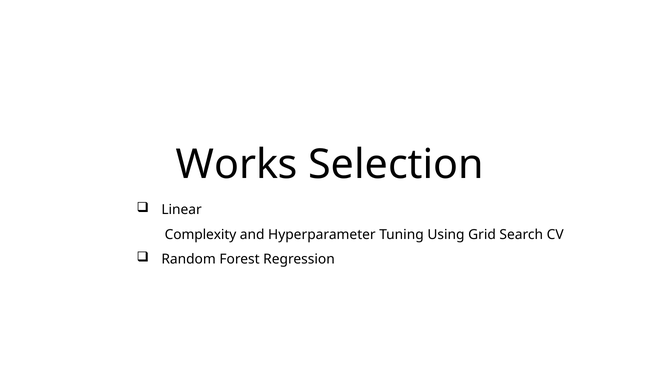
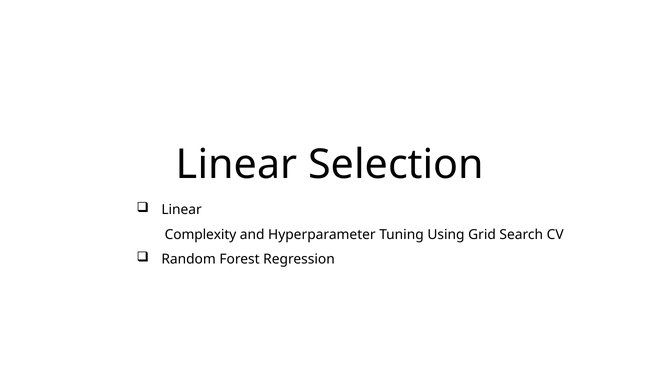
Works at (237, 165): Works -> Linear
